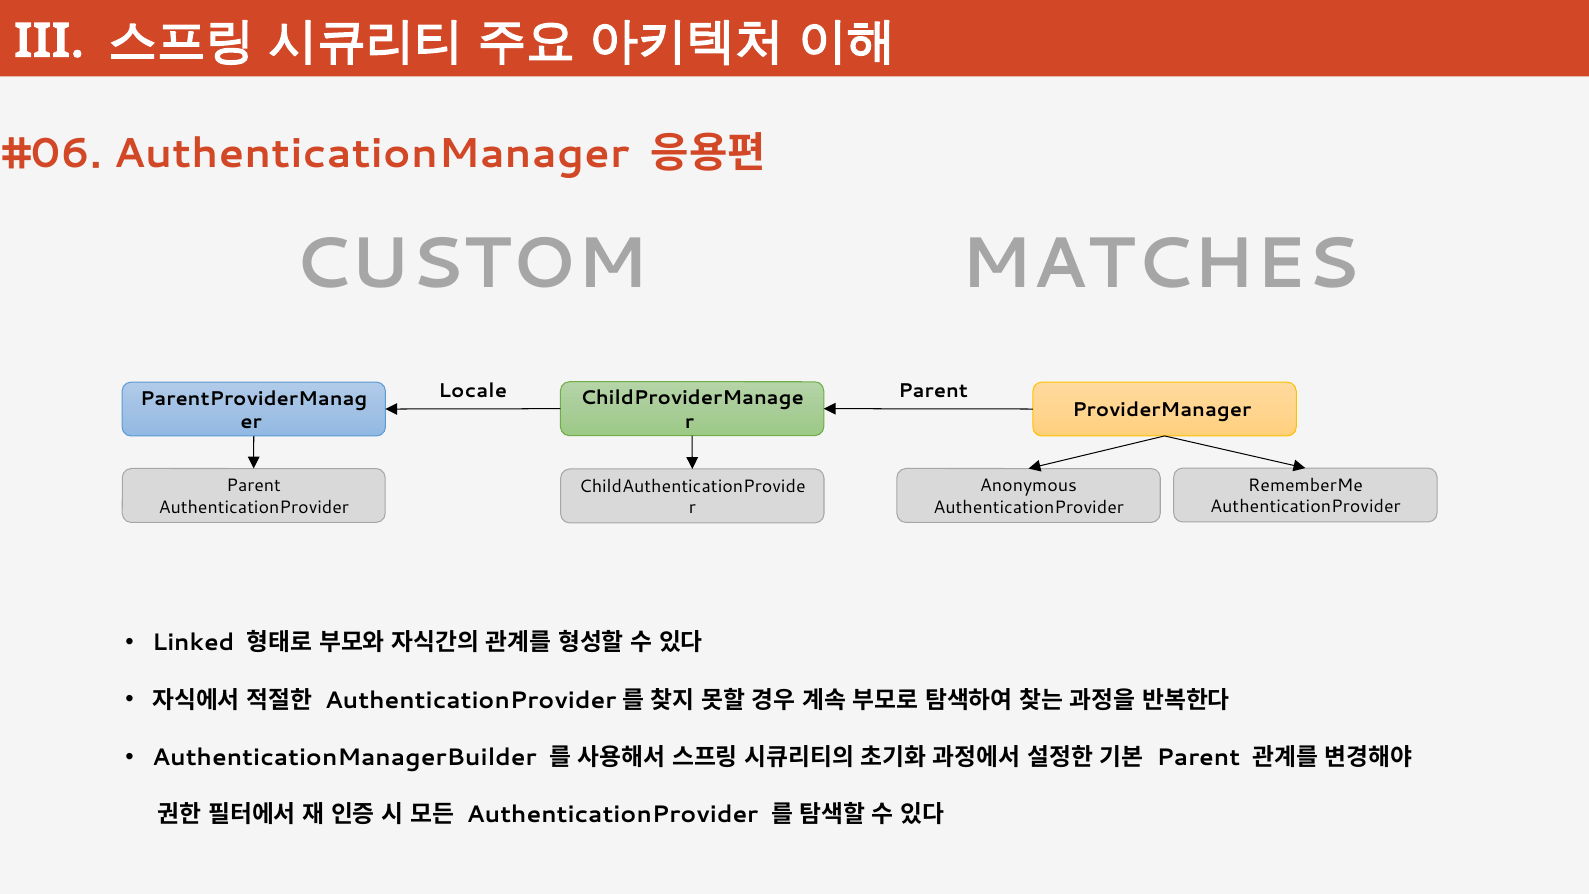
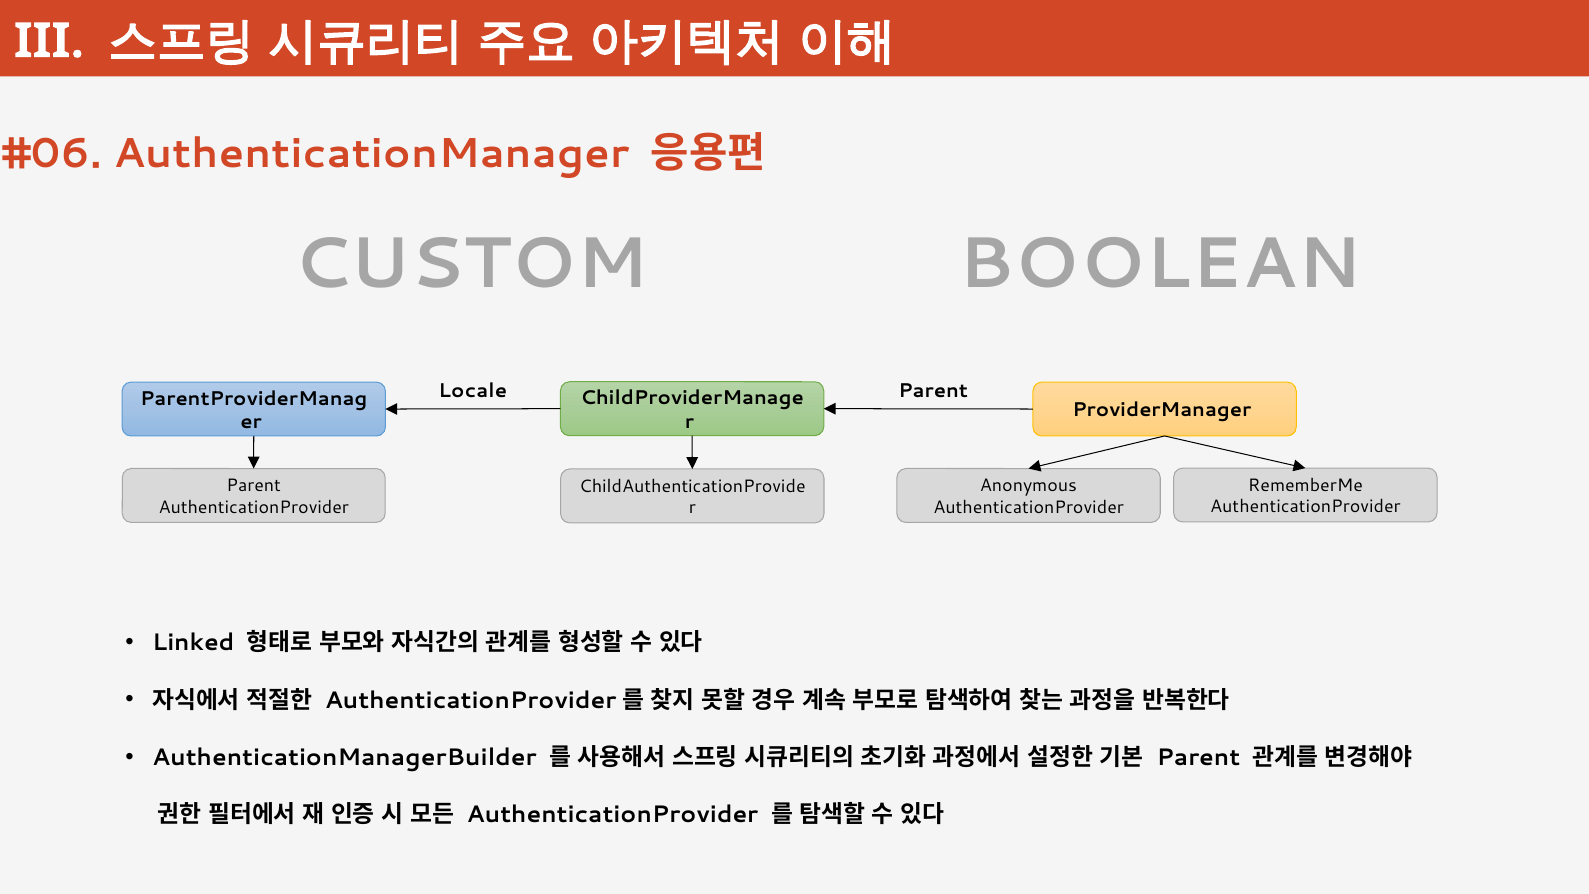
MATCHES: MATCHES -> BOOLEAN
